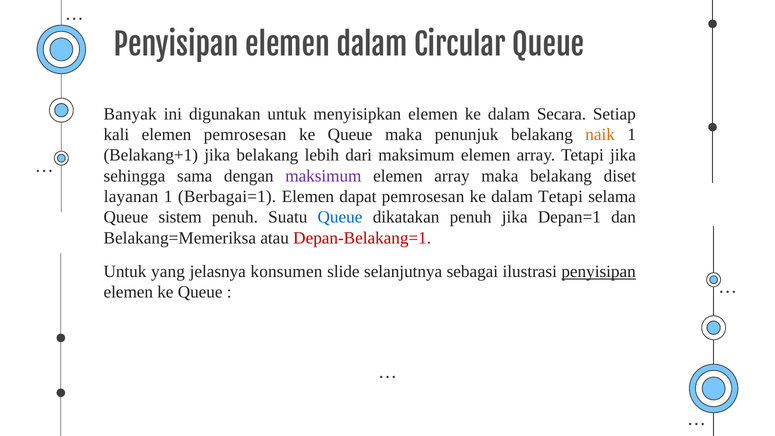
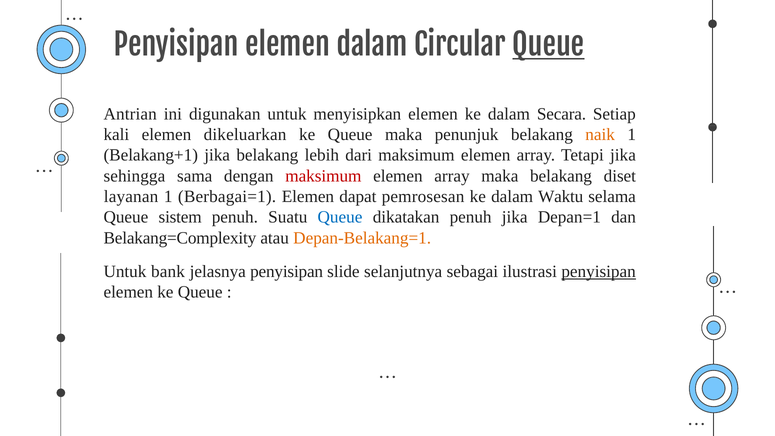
Queue at (548, 46) underline: none -> present
Banyak: Banyak -> Antrian
elemen pemrosesan: pemrosesan -> dikeluarkan
maksimum at (323, 176) colour: purple -> red
dalam Tetapi: Tetapi -> Waktu
Belakang=Memeriksa: Belakang=Memeriksa -> Belakang=Complexity
Depan-Belakang=1 colour: red -> orange
yang: yang -> bank
jelasnya konsumen: konsumen -> penyisipan
